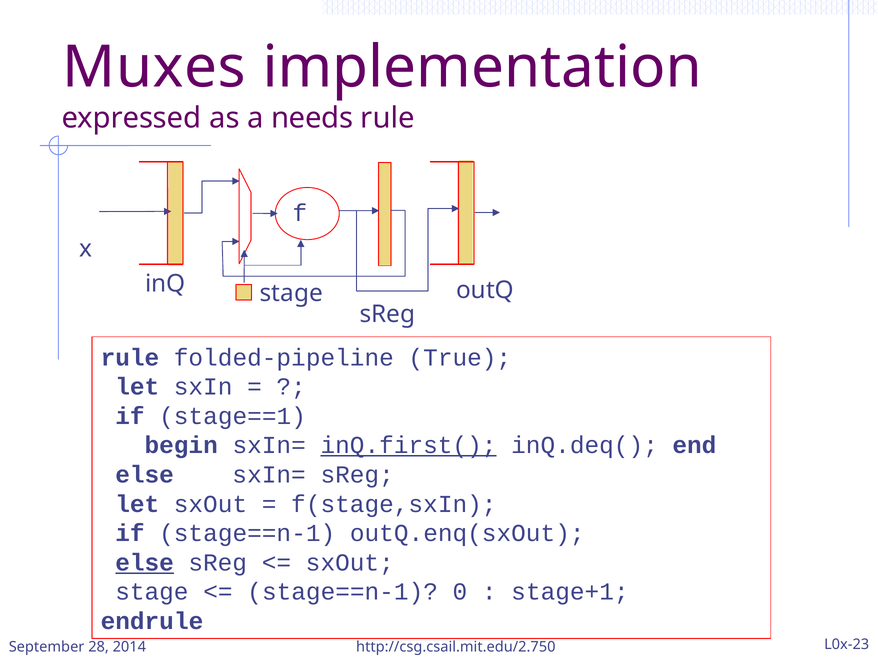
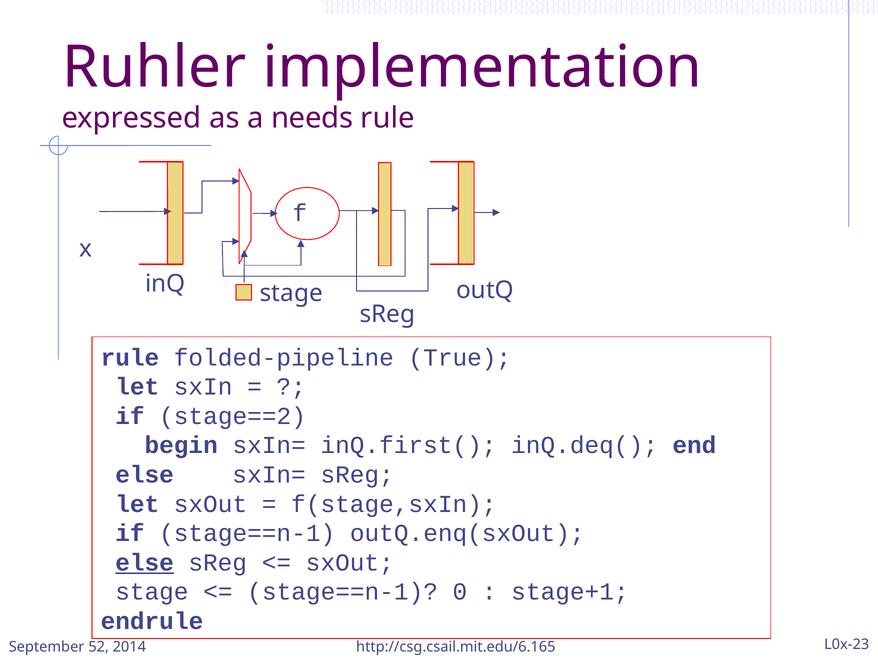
Muxes: Muxes -> Ruhler
stage==1: stage==1 -> stage==2
inQ.first( underline: present -> none
28: 28 -> 52
http://csg.csail.mit.edu/2.750: http://csg.csail.mit.edu/2.750 -> http://csg.csail.mit.edu/6.165
